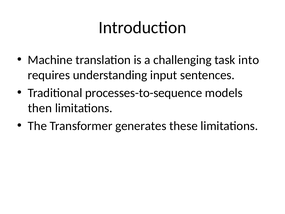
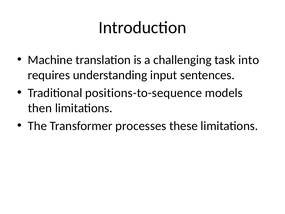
processes-to-sequence: processes-to-sequence -> positions-to-sequence
generates: generates -> processes
